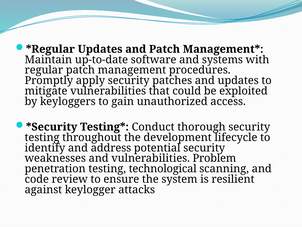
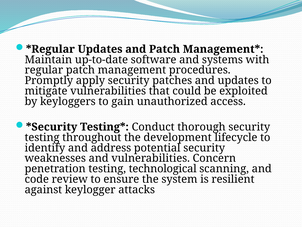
Problem: Problem -> Concern
